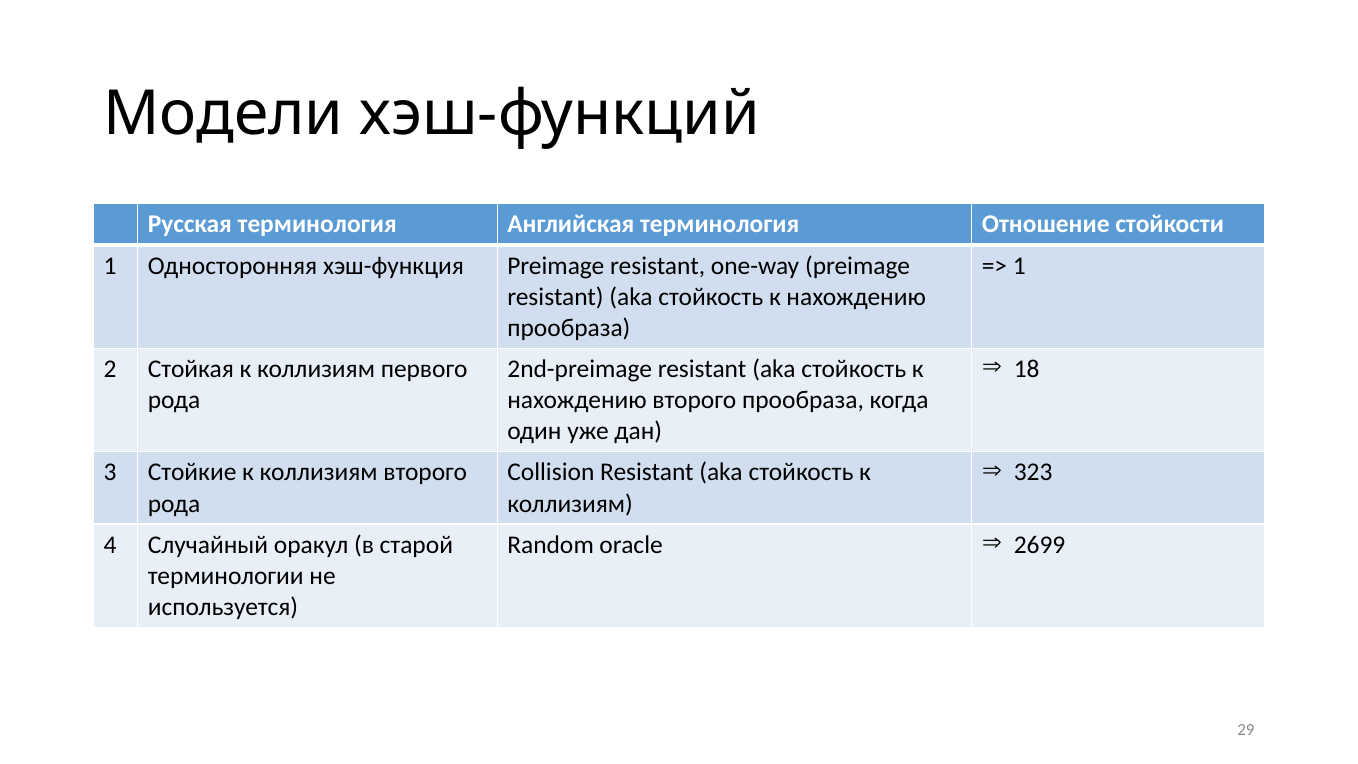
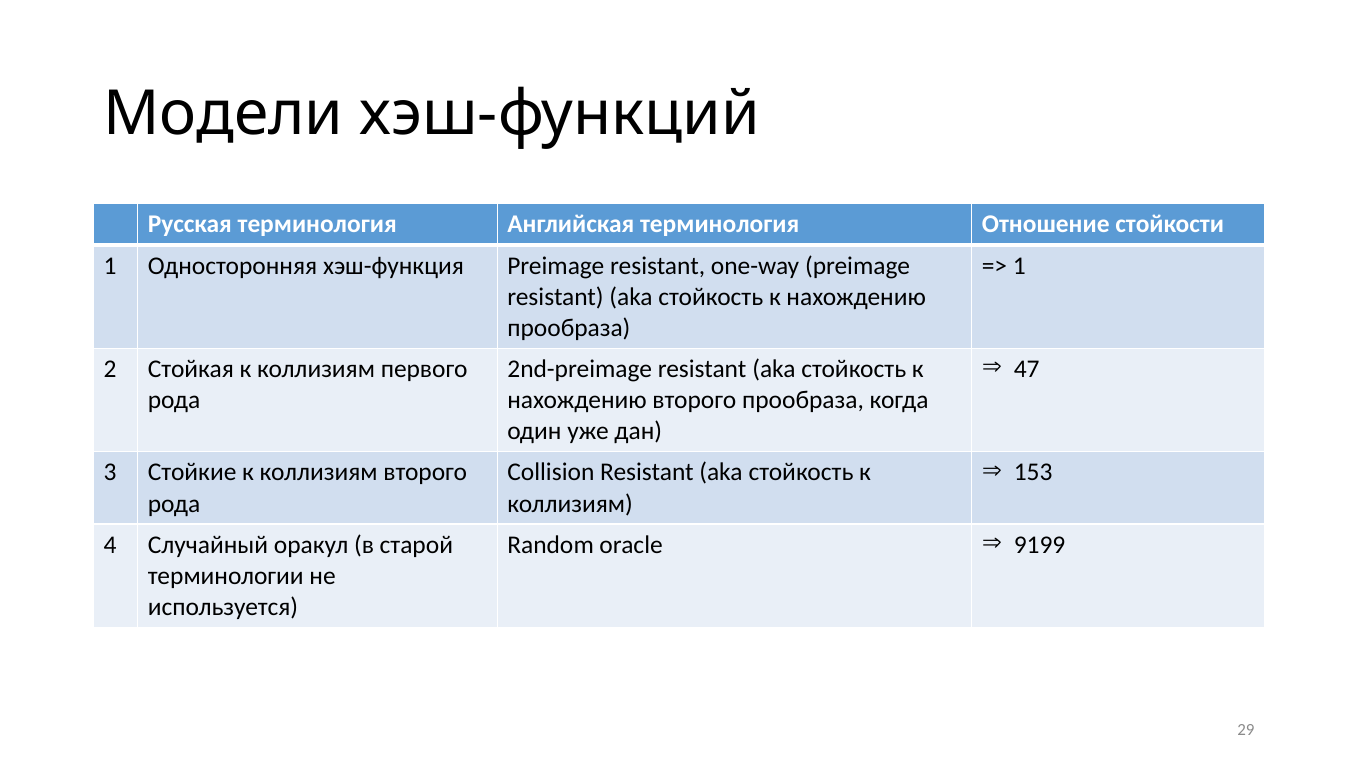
18: 18 -> 47
323: 323 -> 153
2699: 2699 -> 9199
